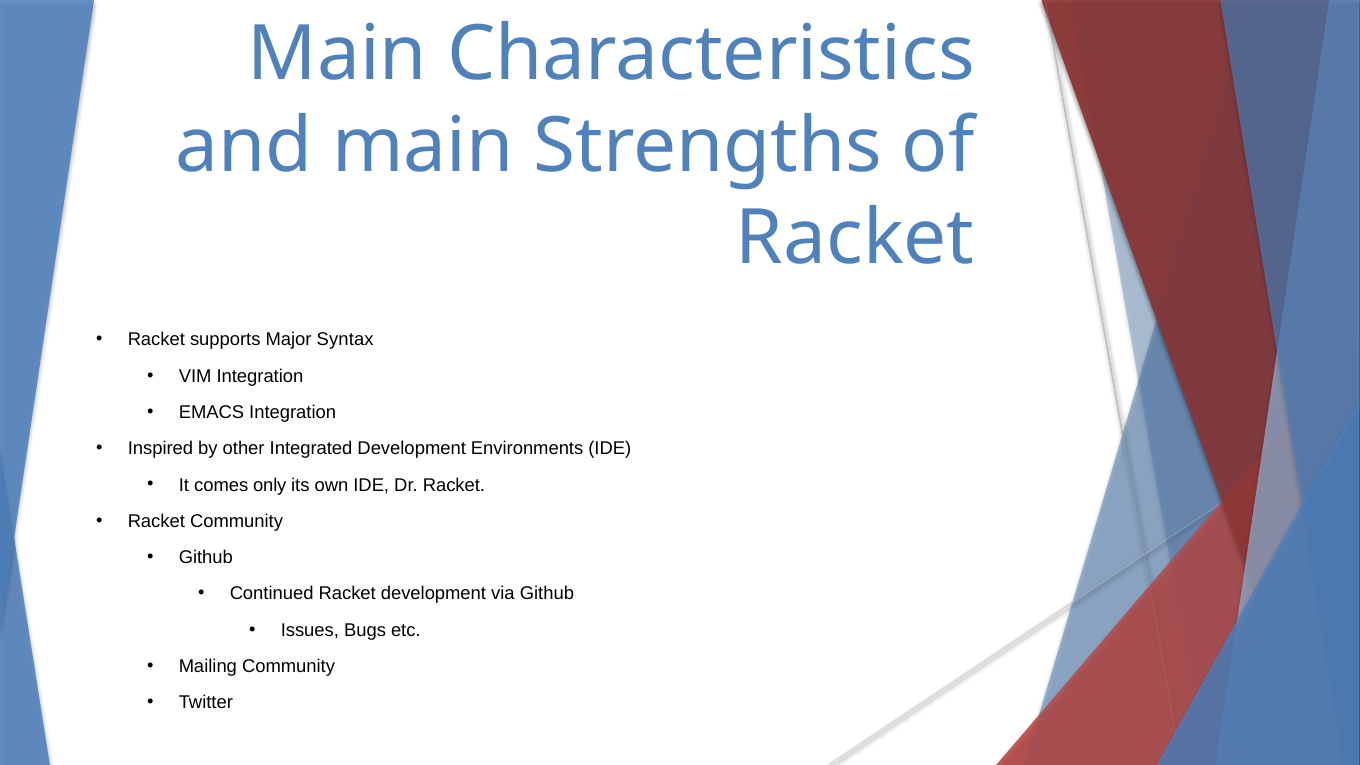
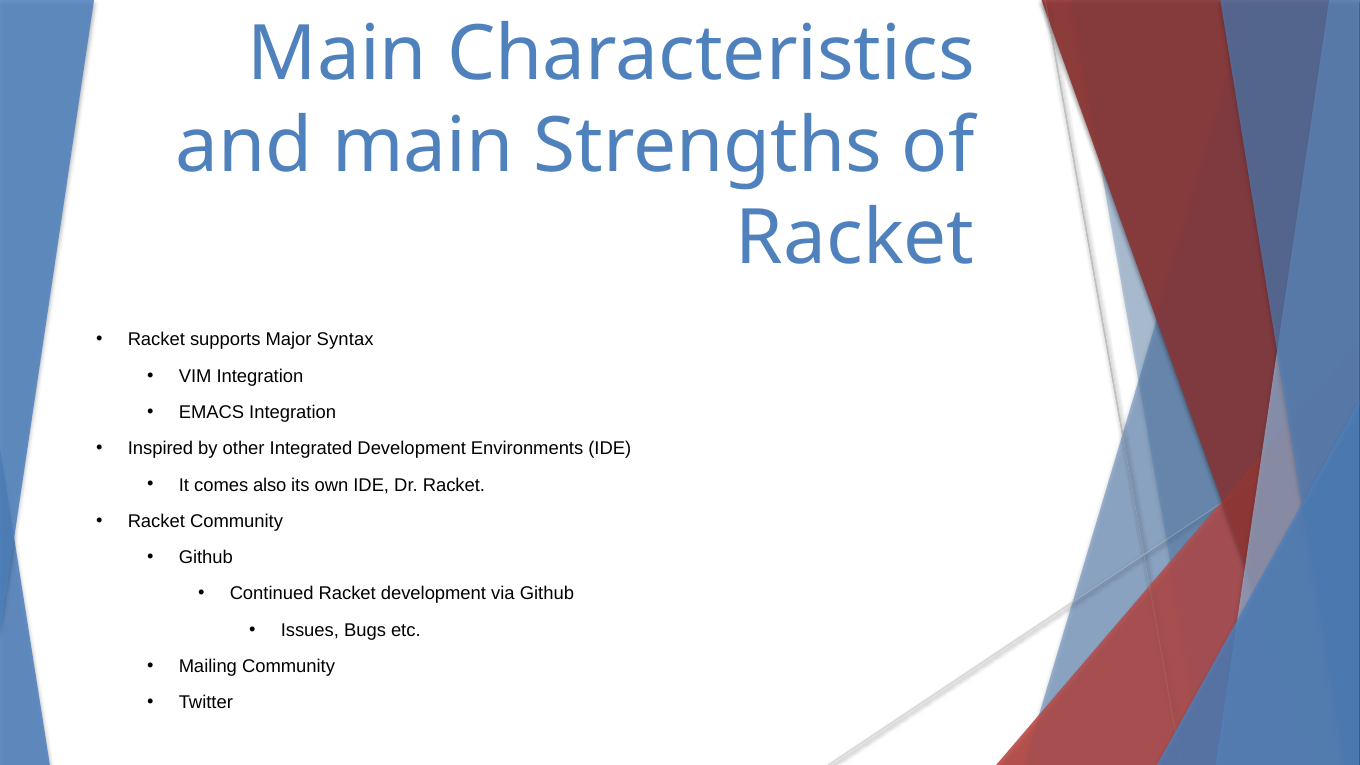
only: only -> also
